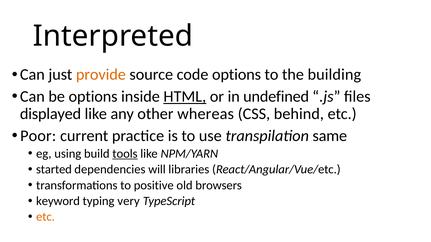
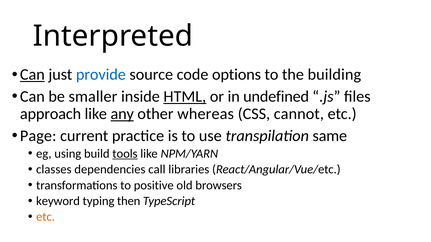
Can at (32, 75) underline: none -> present
provide colour: orange -> blue
be options: options -> smaller
displayed: displayed -> approach
any underline: none -> present
behind: behind -> cannot
Poor: Poor -> Page
started: started -> classes
will: will -> call
very: very -> then
